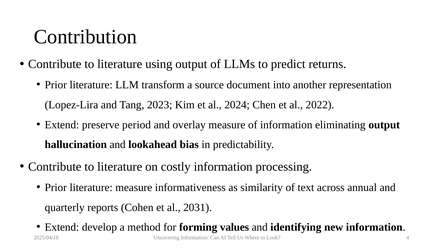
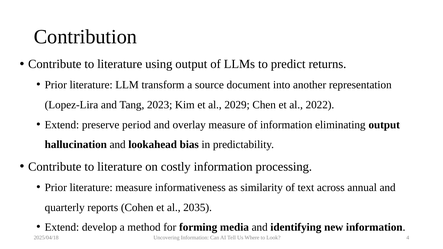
2024: 2024 -> 2029
2031: 2031 -> 2035
values: values -> media
